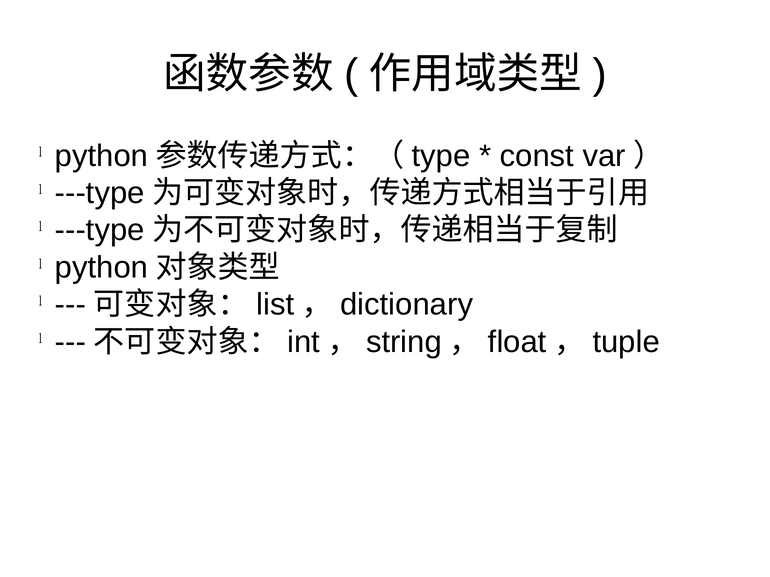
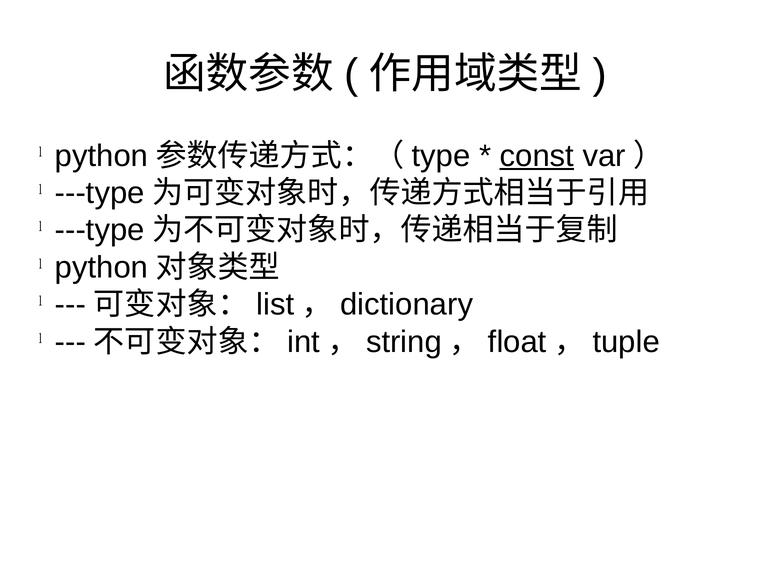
const underline: none -> present
